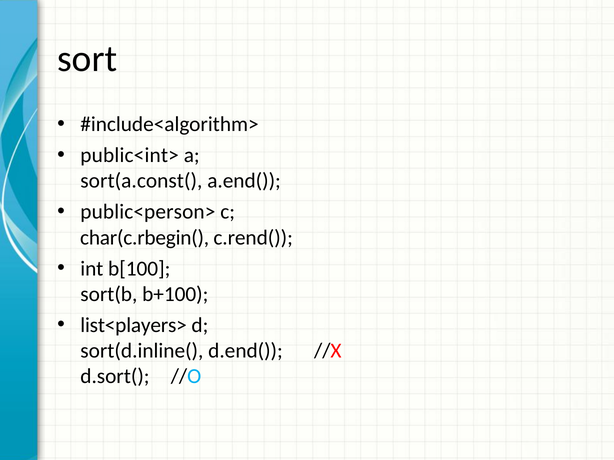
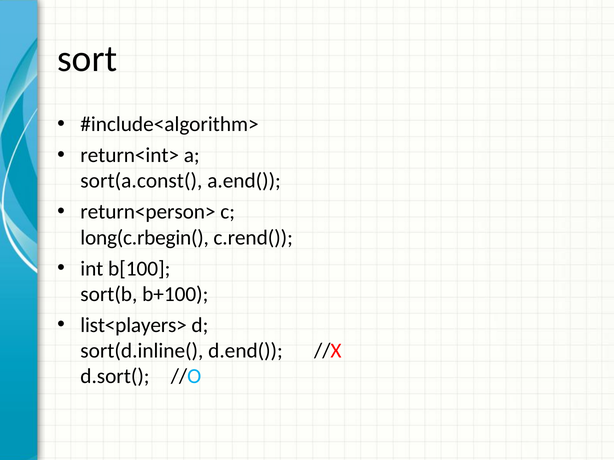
public<int>: public<int> -> return<int>
public<person>: public<person> -> return<person>
char(c.rbegin(: char(c.rbegin( -> long(c.rbegin(
